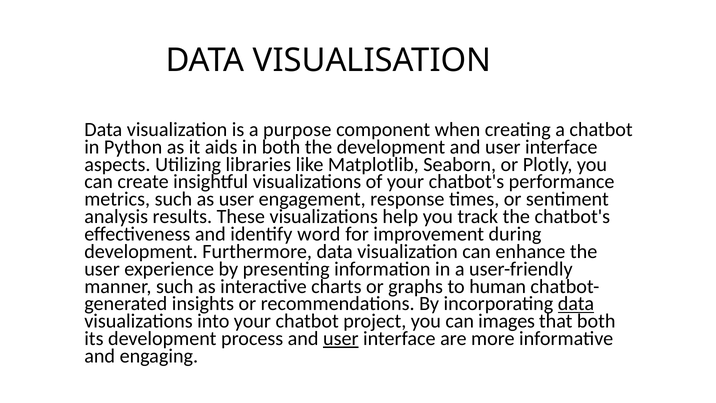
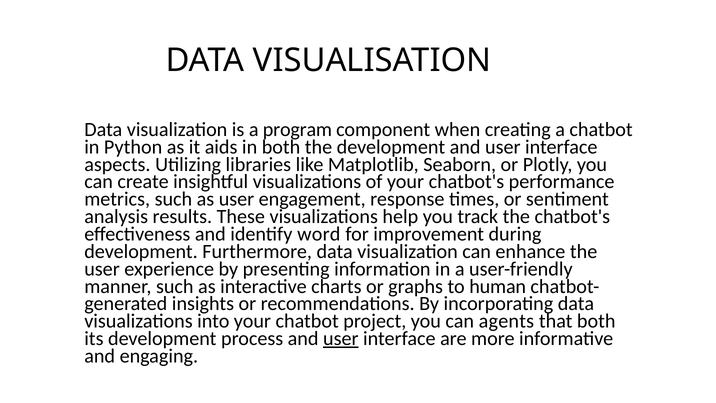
purpose: purpose -> program
data at (576, 304) underline: present -> none
images: images -> agents
